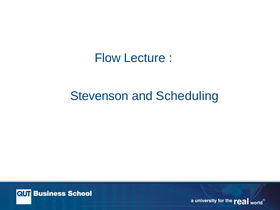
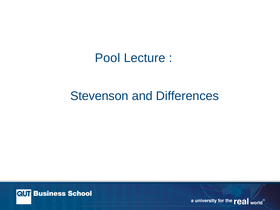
Flow: Flow -> Pool
Scheduling: Scheduling -> Differences
